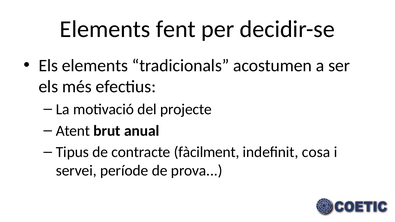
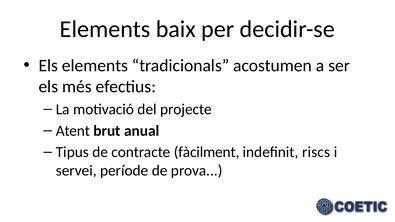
fent: fent -> baix
cosa: cosa -> riscs
